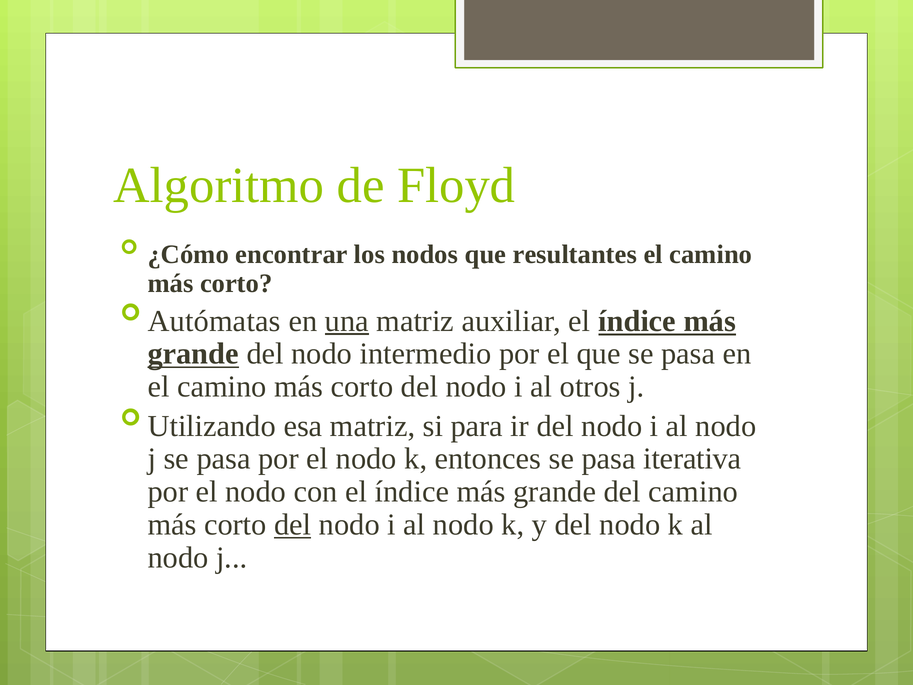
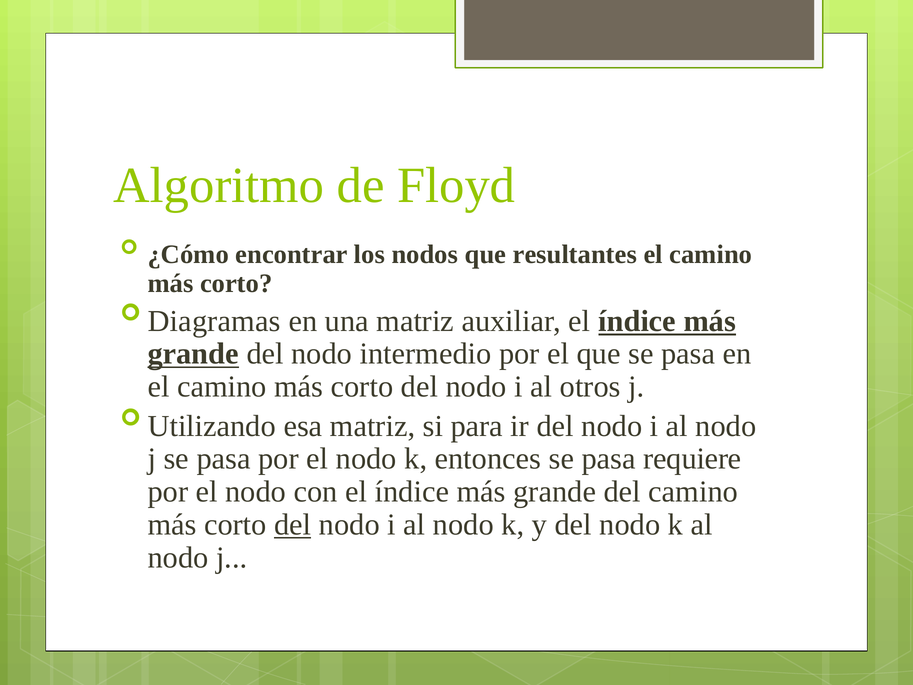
Autómatas: Autómatas -> Diagramas
una underline: present -> none
iterativa: iterativa -> requiere
